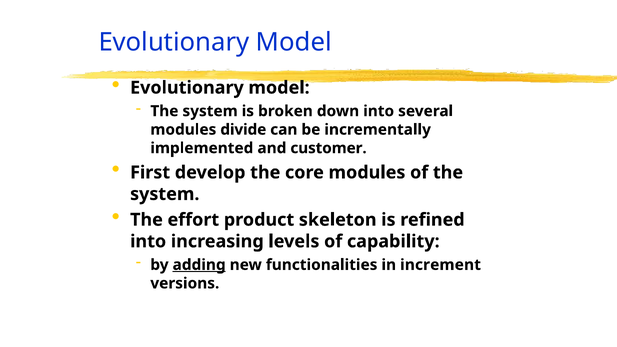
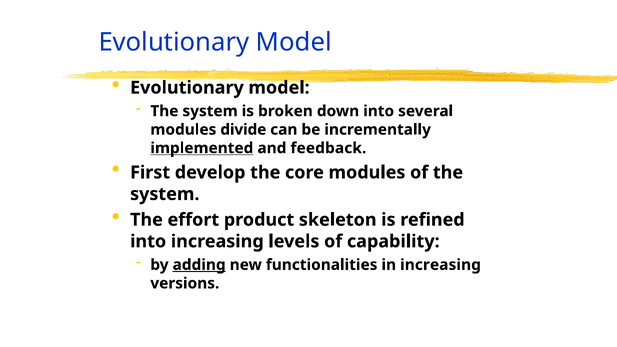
implemented underline: none -> present
customer: customer -> feedback
in increment: increment -> increasing
